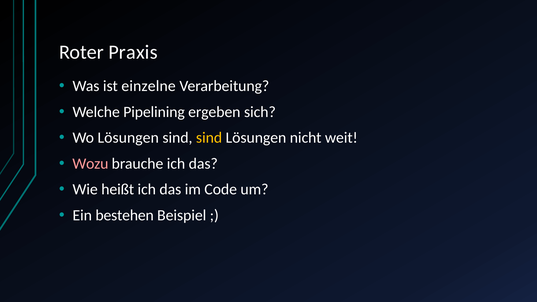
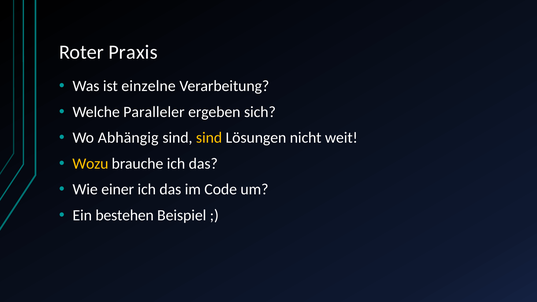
Pipelining: Pipelining -> Paralleler
Wo Lösungen: Lösungen -> Abhängig
Wozu colour: pink -> yellow
heißt: heißt -> einer
